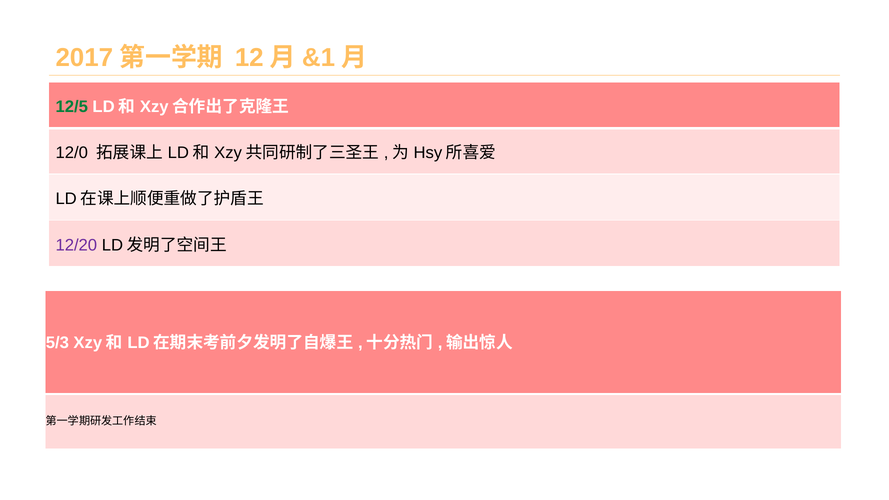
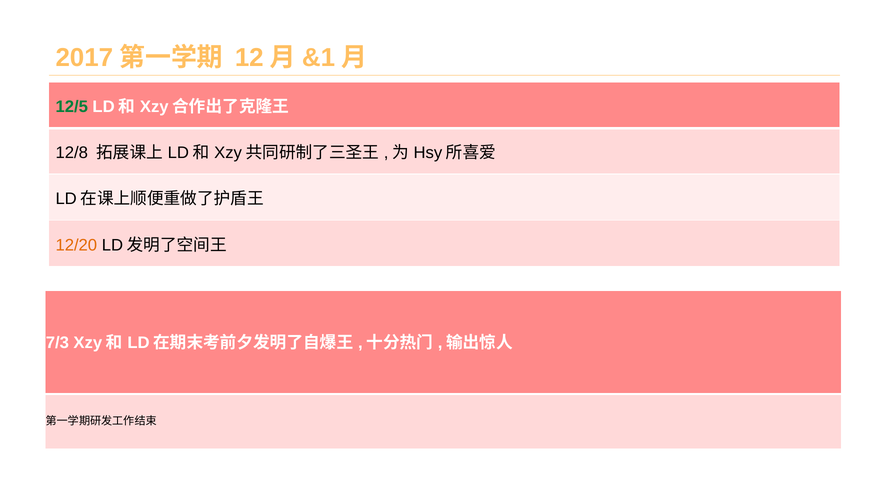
12/0: 12/0 -> 12/8
12/20 colour: purple -> orange
5/3: 5/3 -> 7/3
